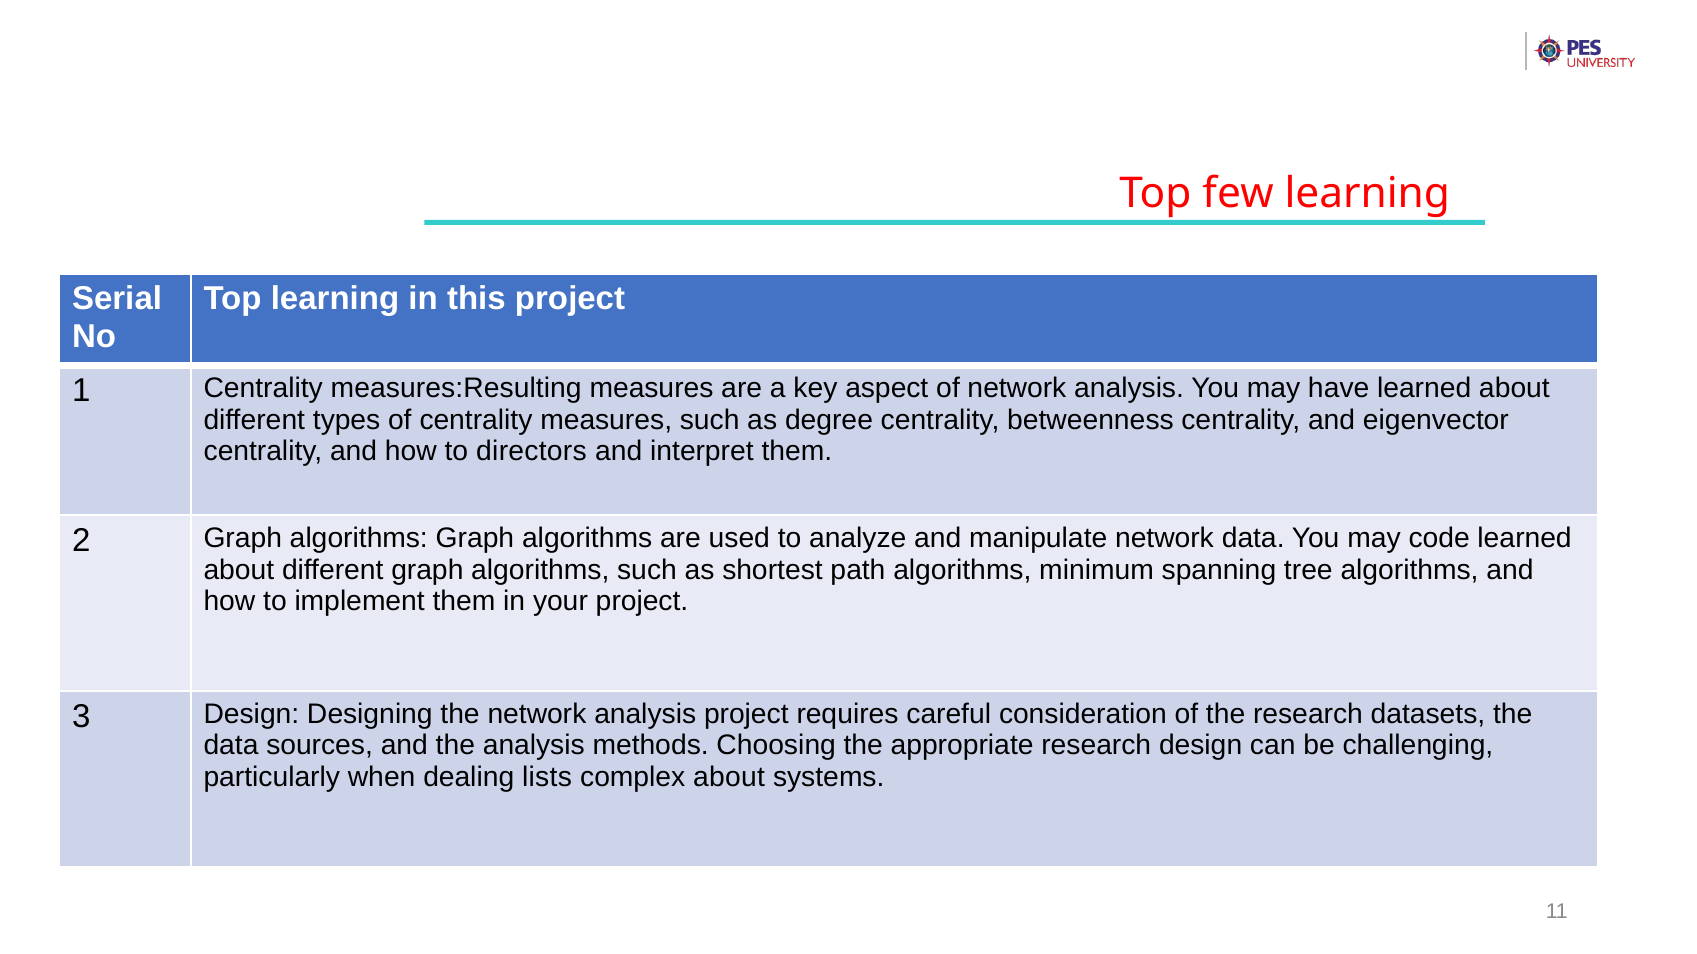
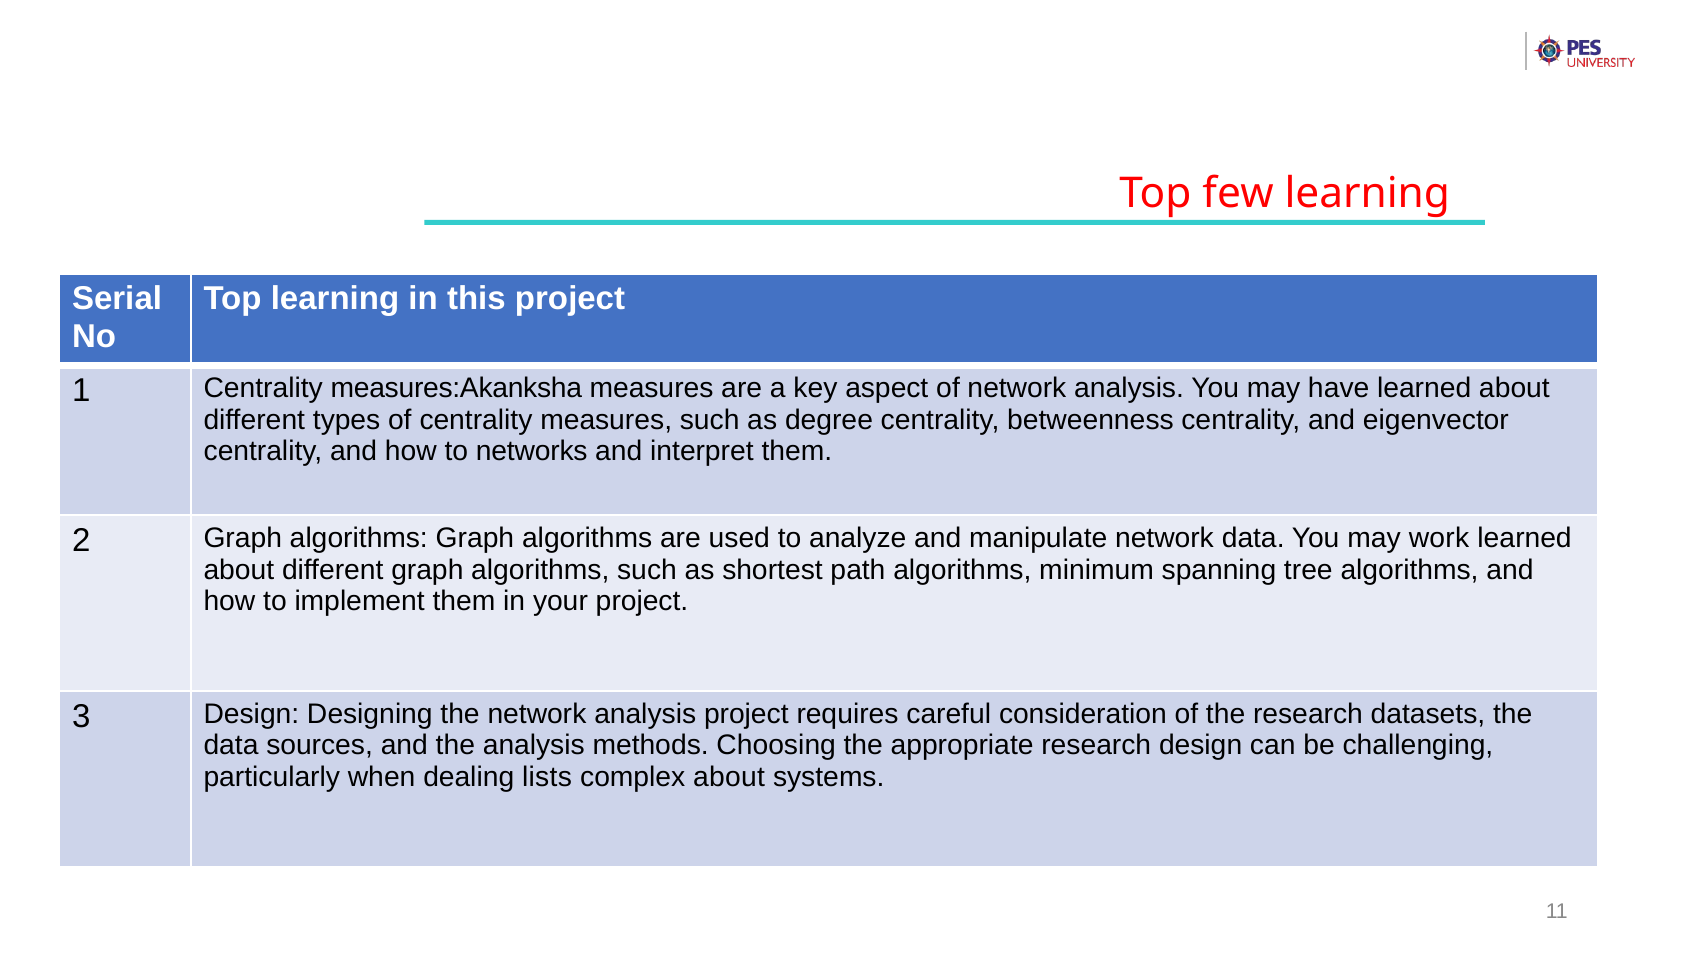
measures:Resulting: measures:Resulting -> measures:Akanksha
directors: directors -> networks
code: code -> work
